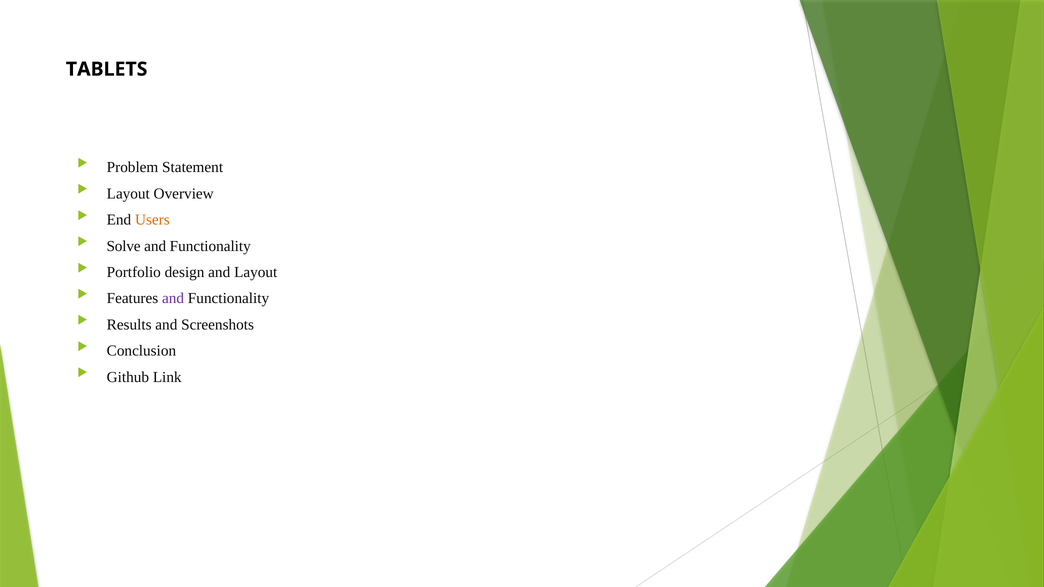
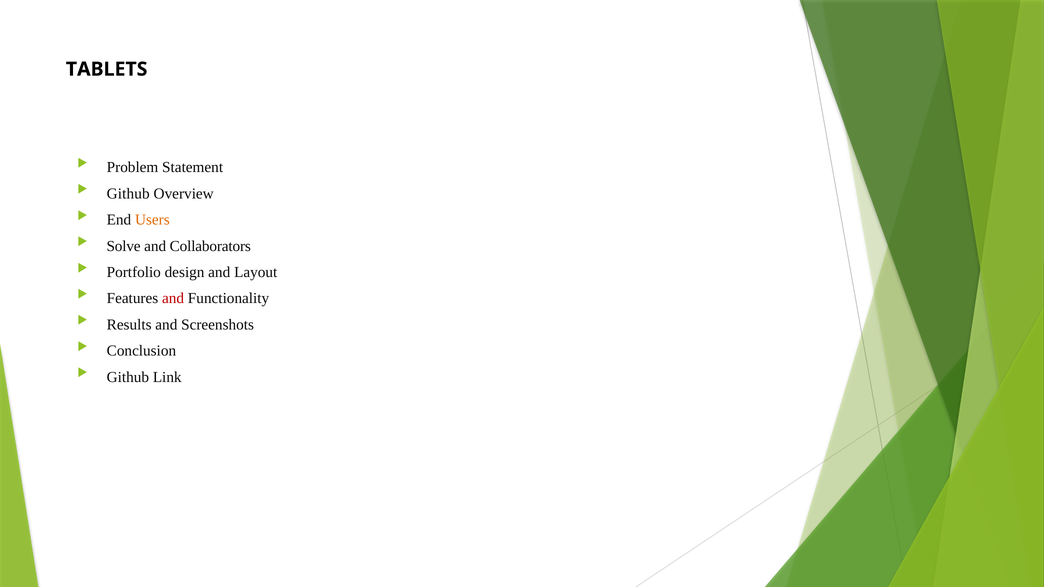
Layout at (128, 194): Layout -> Github
Functionality at (210, 246): Functionality -> Collaborators
and at (173, 299) colour: purple -> red
